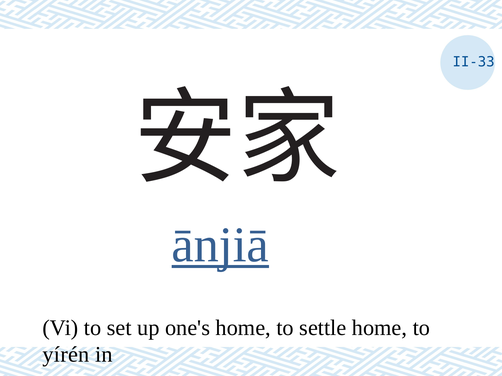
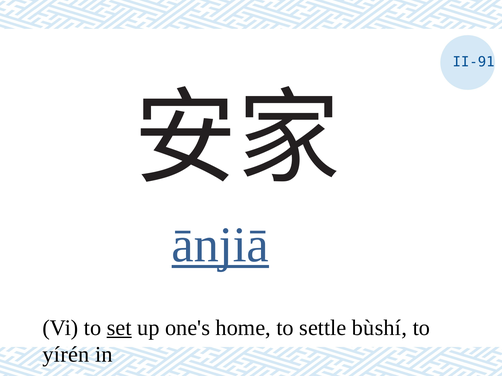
II-33: II-33 -> II-91
set underline: none -> present
settle home: home -> bùshí
